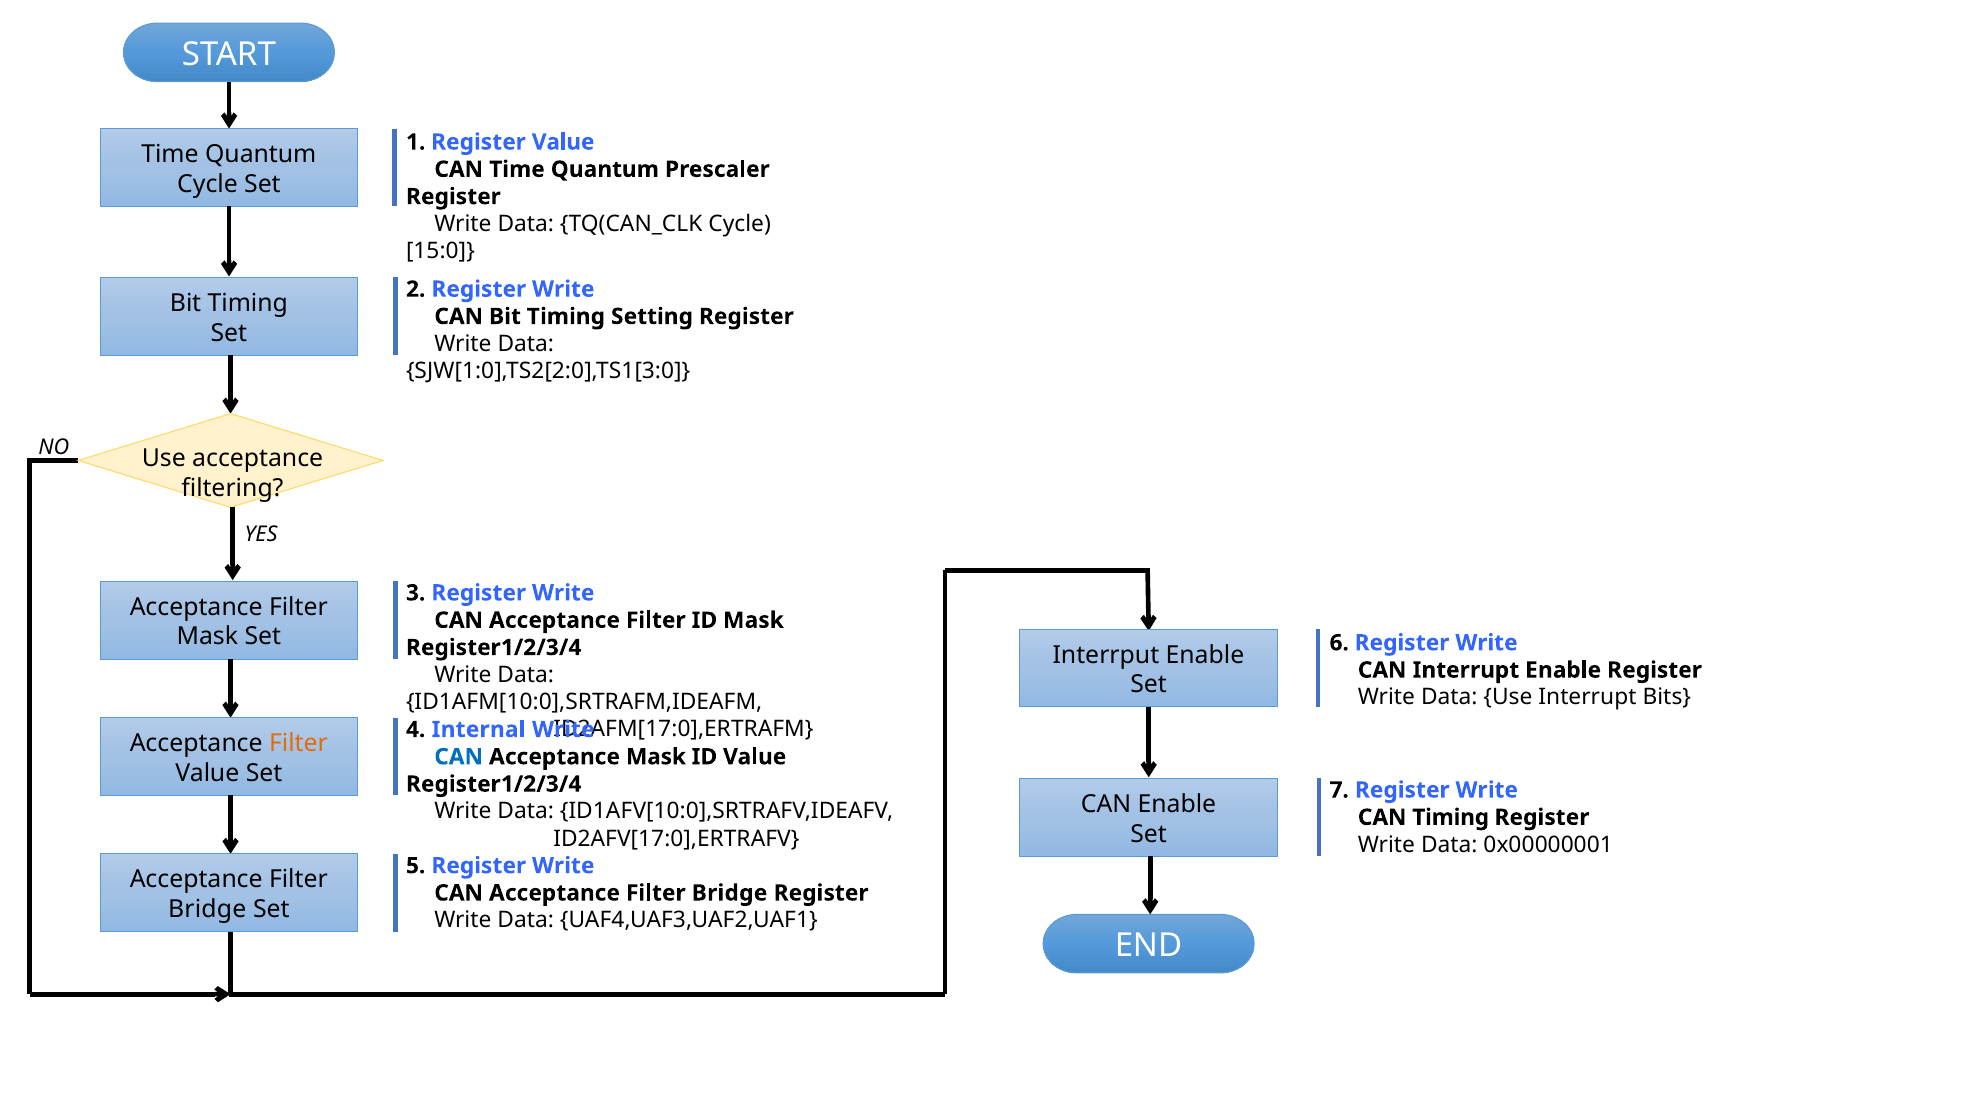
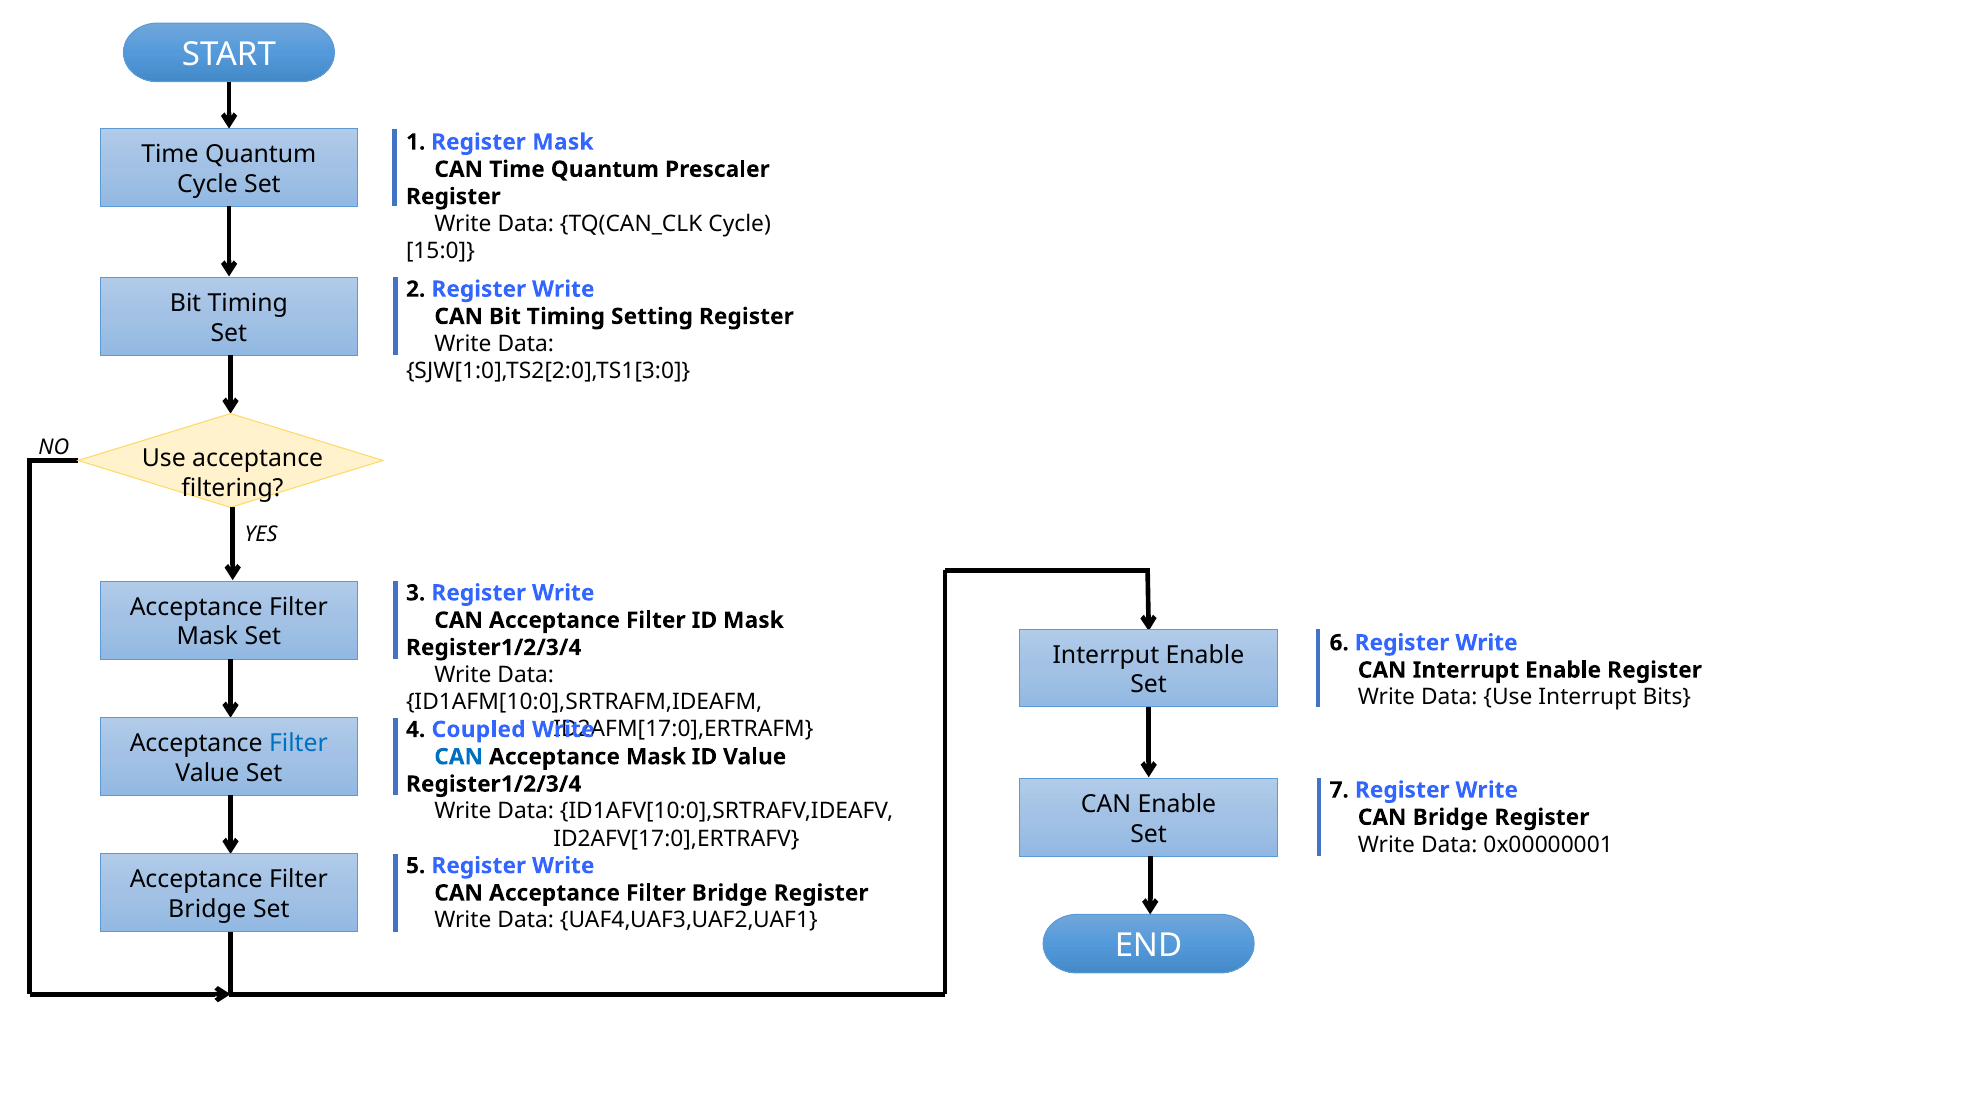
Register Value: Value -> Mask
Internal: Internal -> Coupled
Filter at (299, 744) colour: orange -> blue
CAN Timing: Timing -> Bridge
